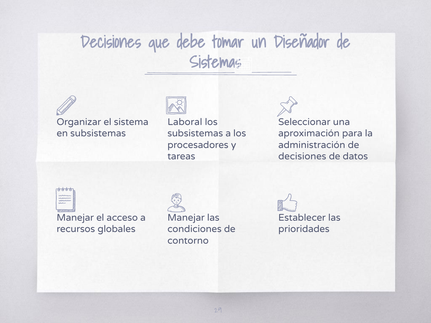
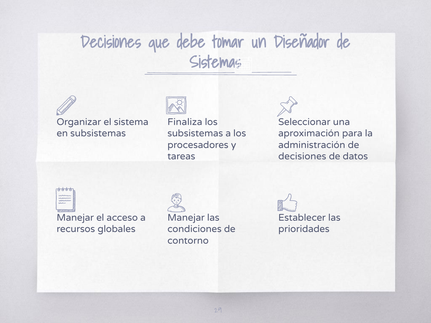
Laboral: Laboral -> Finaliza
